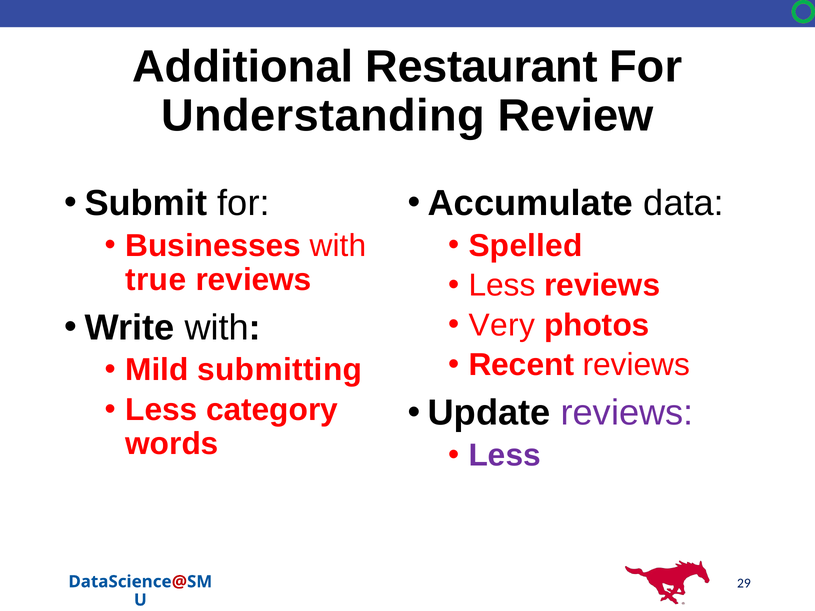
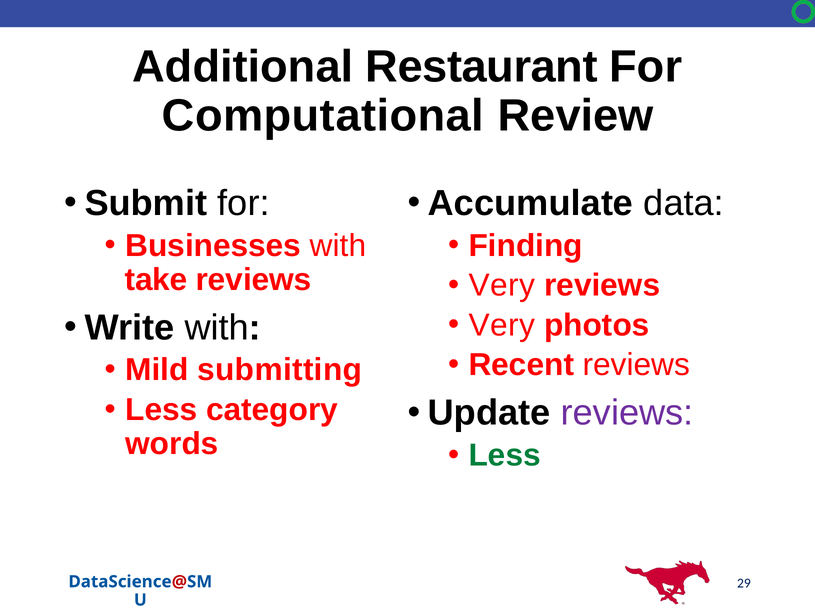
Understanding: Understanding -> Computational
Spelled: Spelled -> Finding
true: true -> take
Less at (502, 286): Less -> Very
Less at (505, 455) colour: purple -> green
